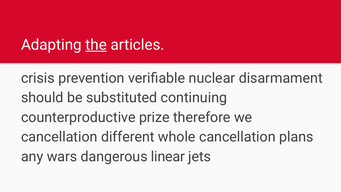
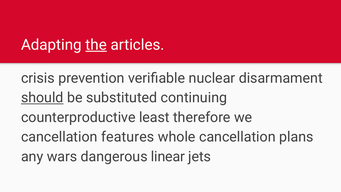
should underline: none -> present
prize: prize -> least
different: different -> features
